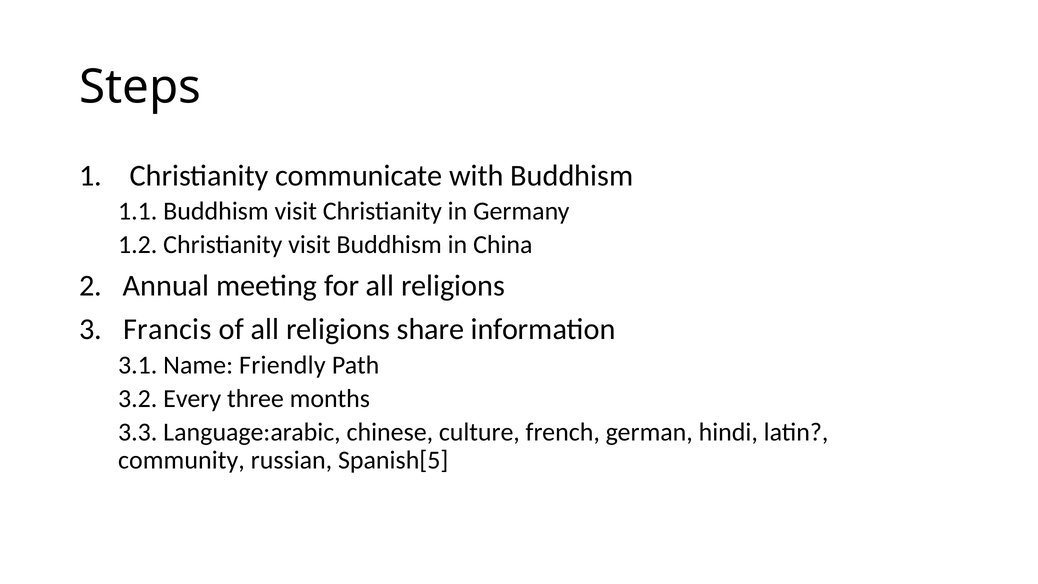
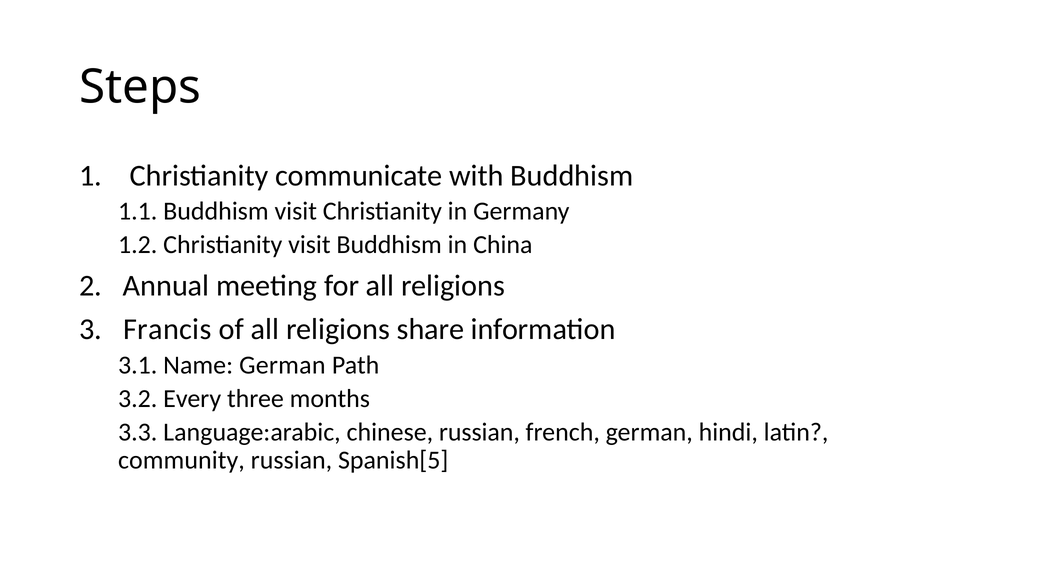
Name Friendly: Friendly -> German
chinese culture: culture -> russian
